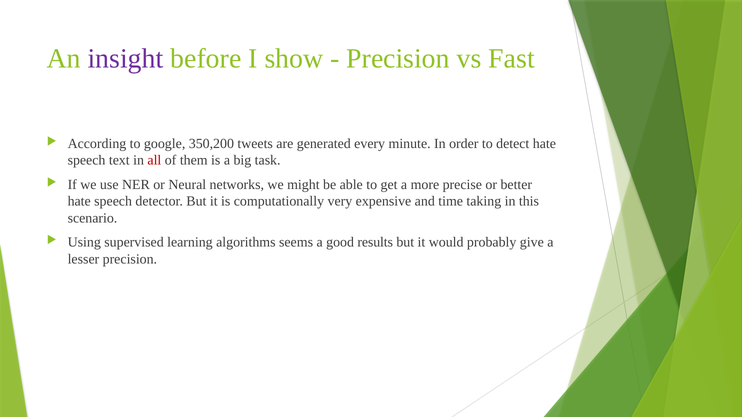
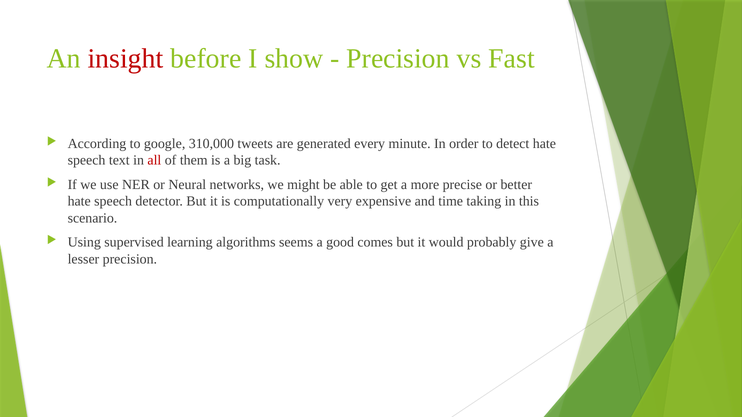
insight colour: purple -> red
350,200: 350,200 -> 310,000
results: results -> comes
